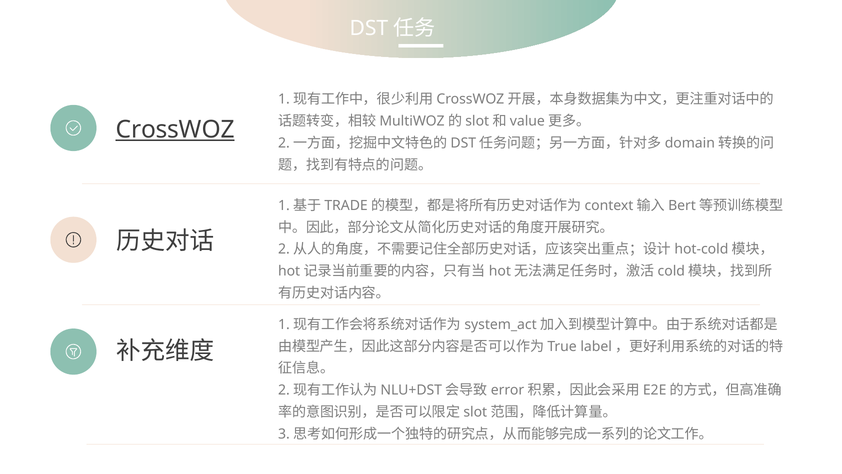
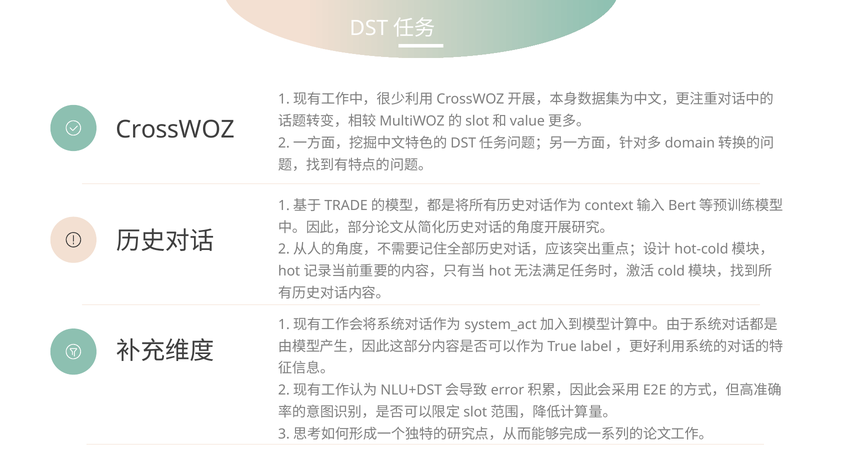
CrossWOZ underline: present -> none
